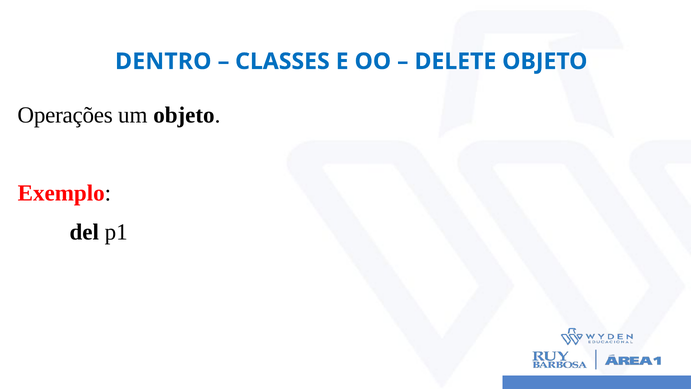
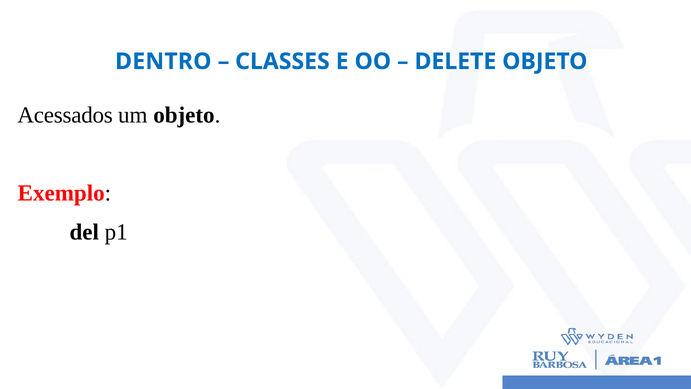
Operações: Operações -> Acessados
